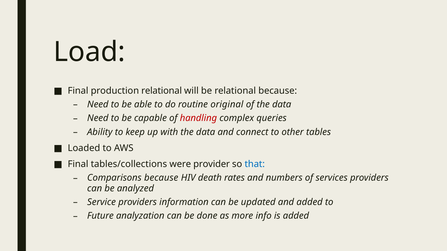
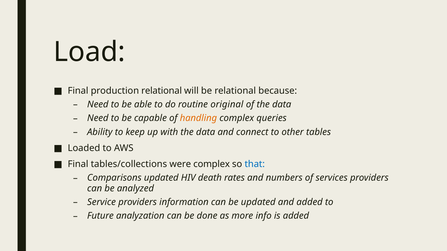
handling colour: red -> orange
were provider: provider -> complex
Comparisons because: because -> updated
